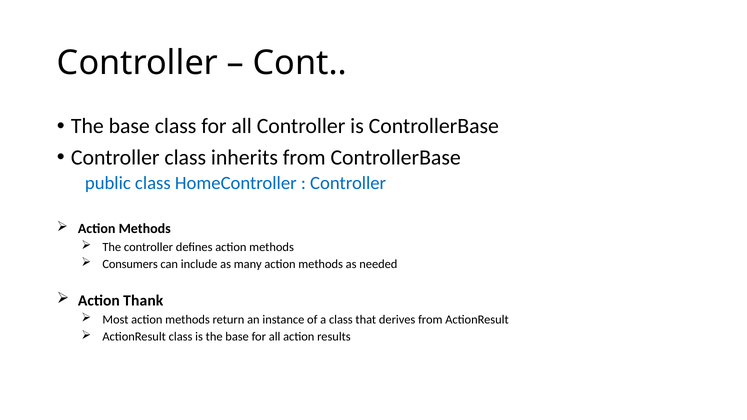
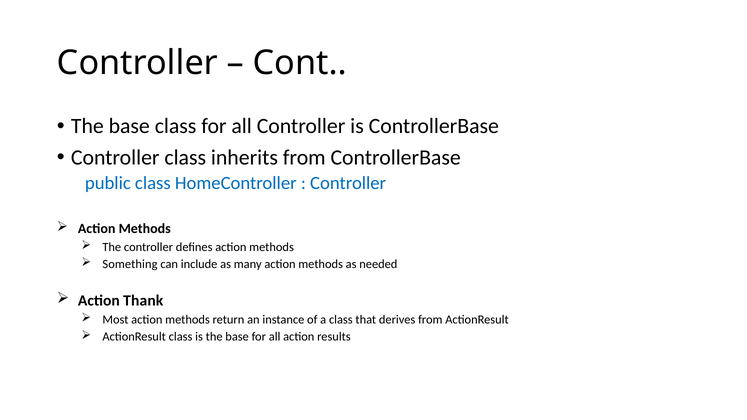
Consumers: Consumers -> Something
